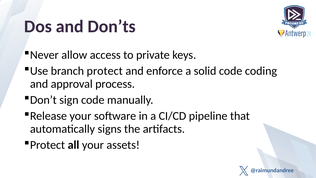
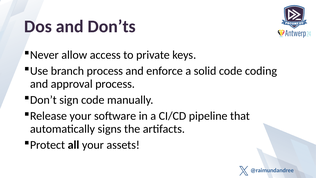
branch protect: protect -> process
